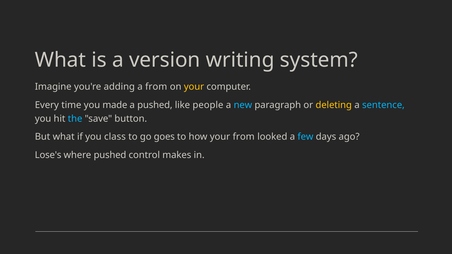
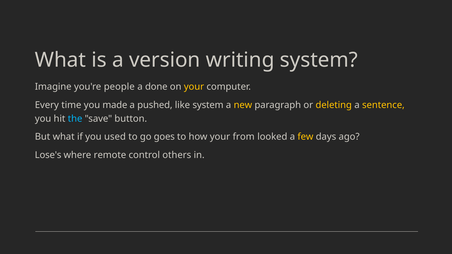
adding: adding -> people
a from: from -> done
like people: people -> system
new colour: light blue -> yellow
sentence colour: light blue -> yellow
class: class -> used
few colour: light blue -> yellow
where pushed: pushed -> remote
makes: makes -> others
